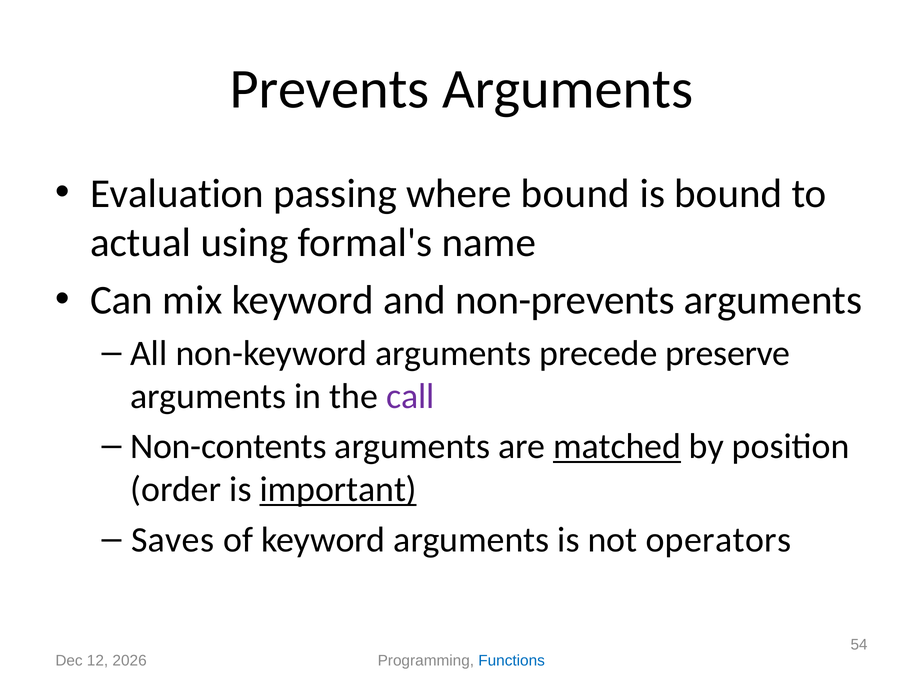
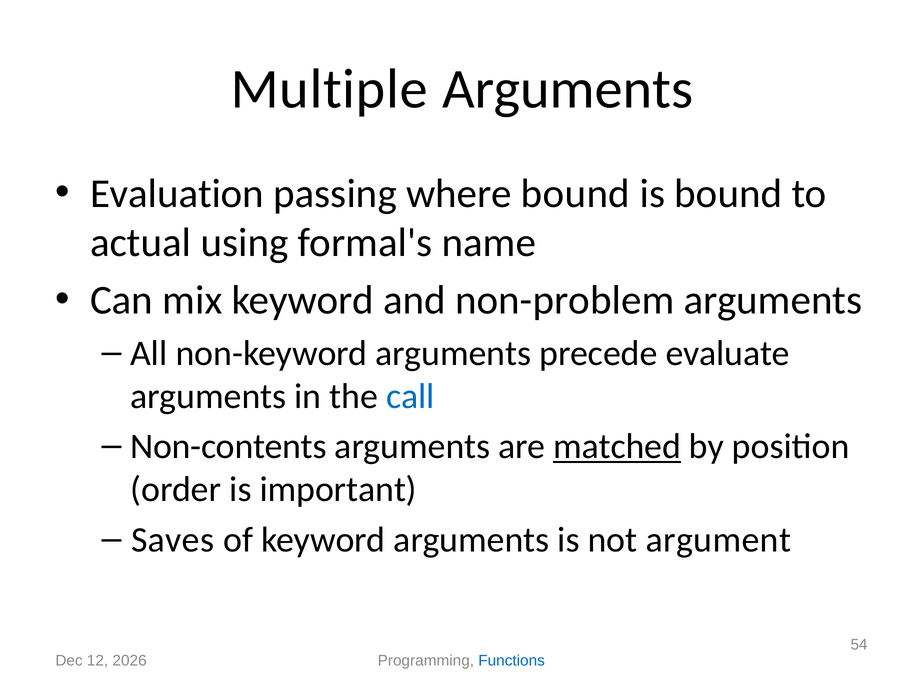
Prevents: Prevents -> Multiple
non-prevents: non-prevents -> non-problem
preserve: preserve -> evaluate
call colour: purple -> blue
important underline: present -> none
operators: operators -> argument
